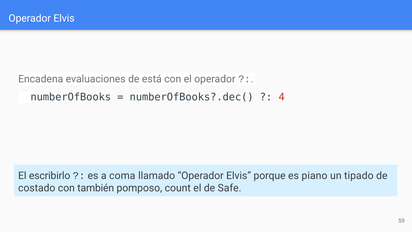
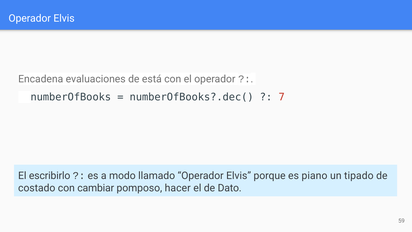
4: 4 -> 7
coma: coma -> modo
también: también -> cambiar
count: count -> hacer
Safe: Safe -> Dato
